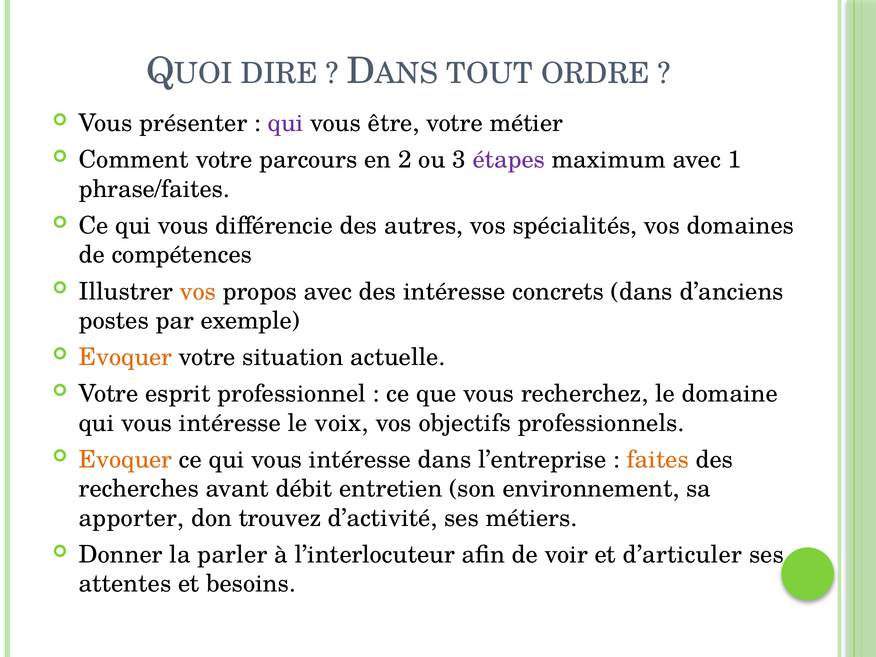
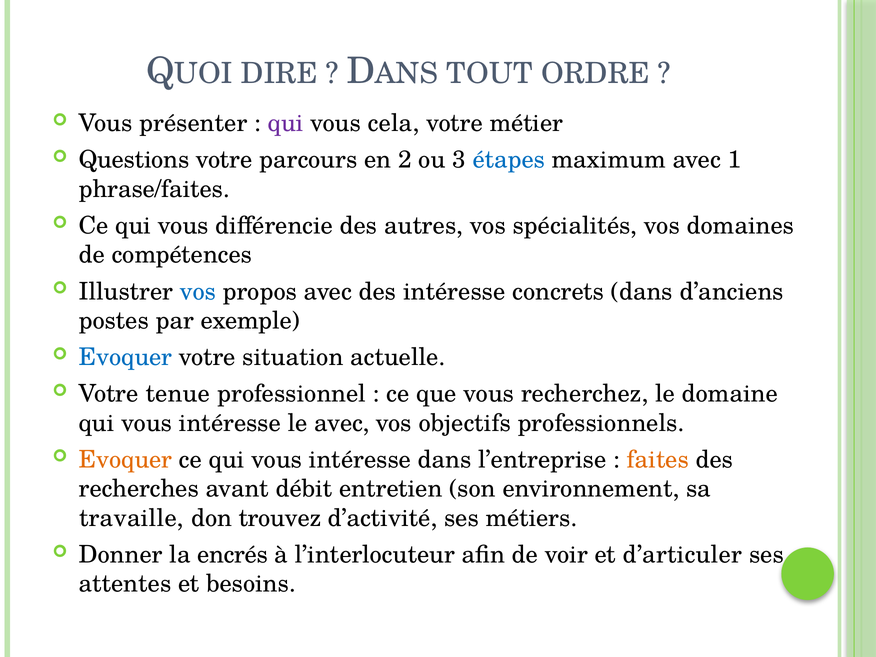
être: être -> cela
Comment: Comment -> Questions
étapes colour: purple -> blue
vos at (198, 291) colour: orange -> blue
Evoquer at (125, 357) colour: orange -> blue
esprit: esprit -> tenue
le voix: voix -> avec
apporter: apporter -> travaille
parler: parler -> encrés
